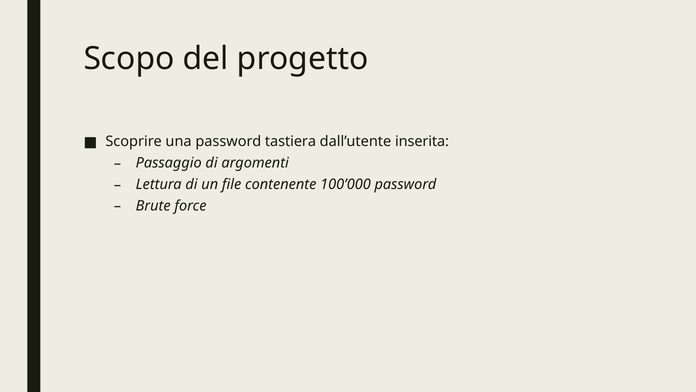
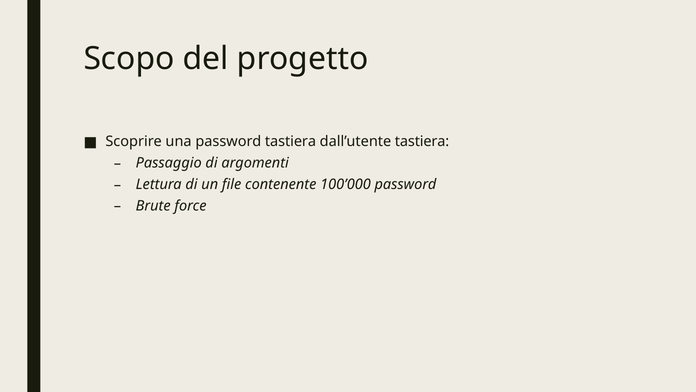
dall’utente inserita: inserita -> tastiera
